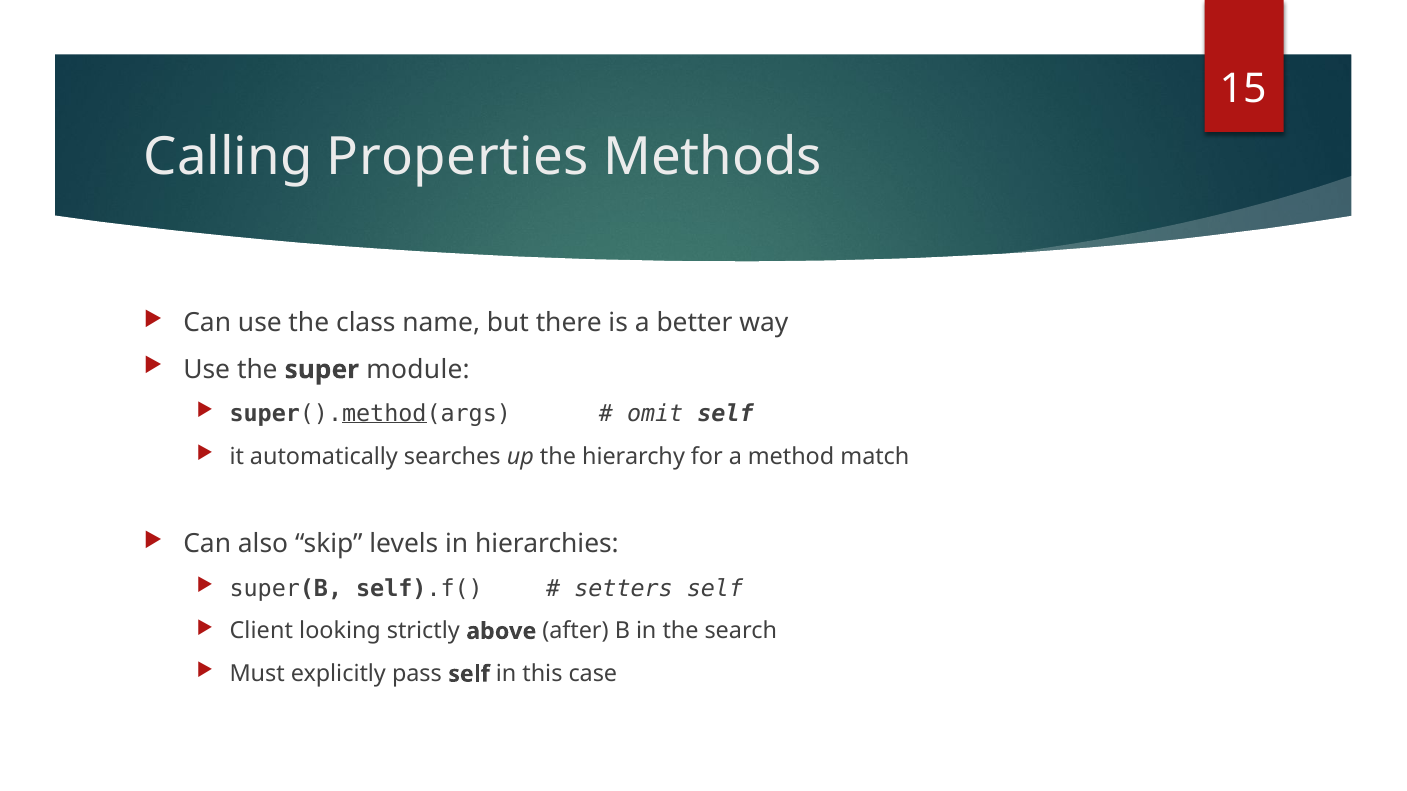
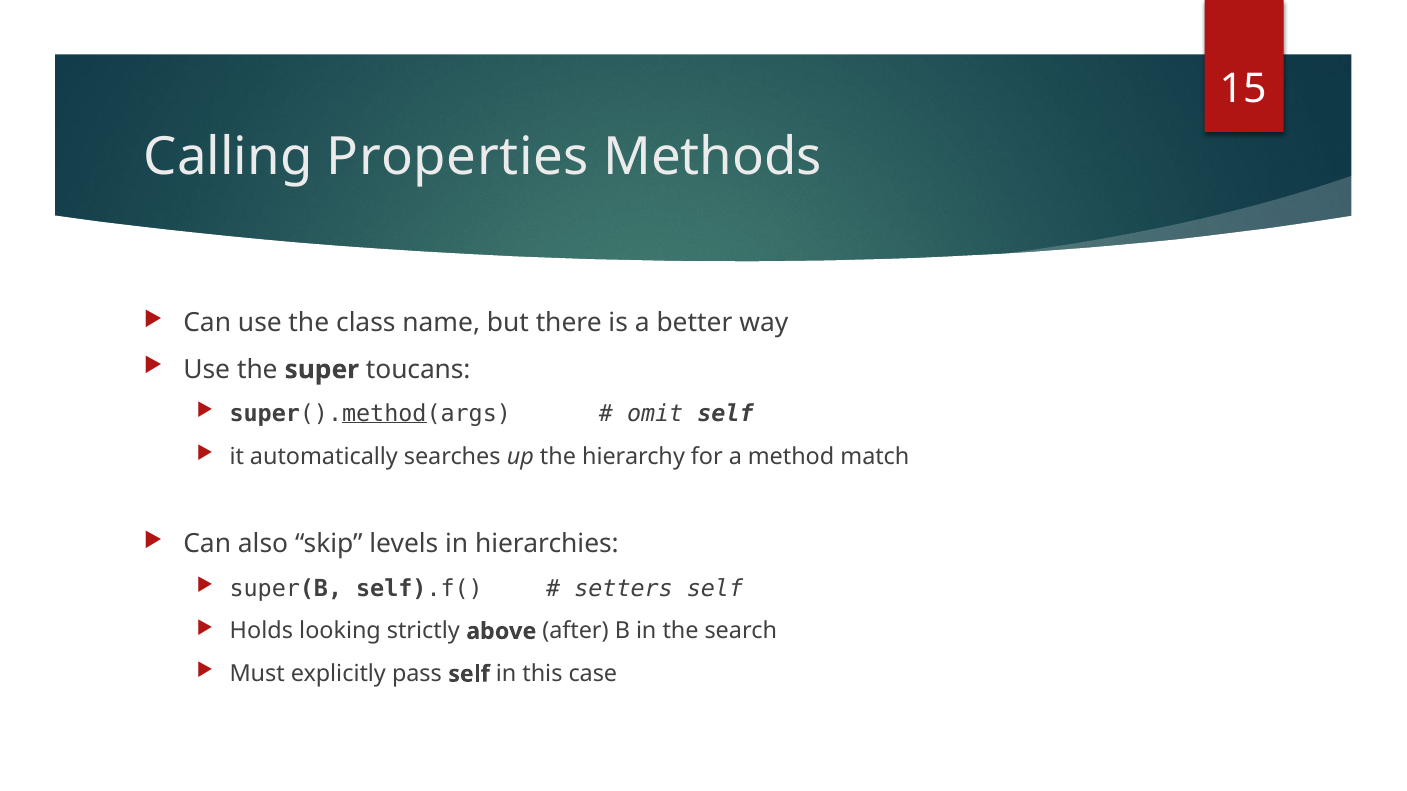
module: module -> toucans
Client: Client -> Holds
